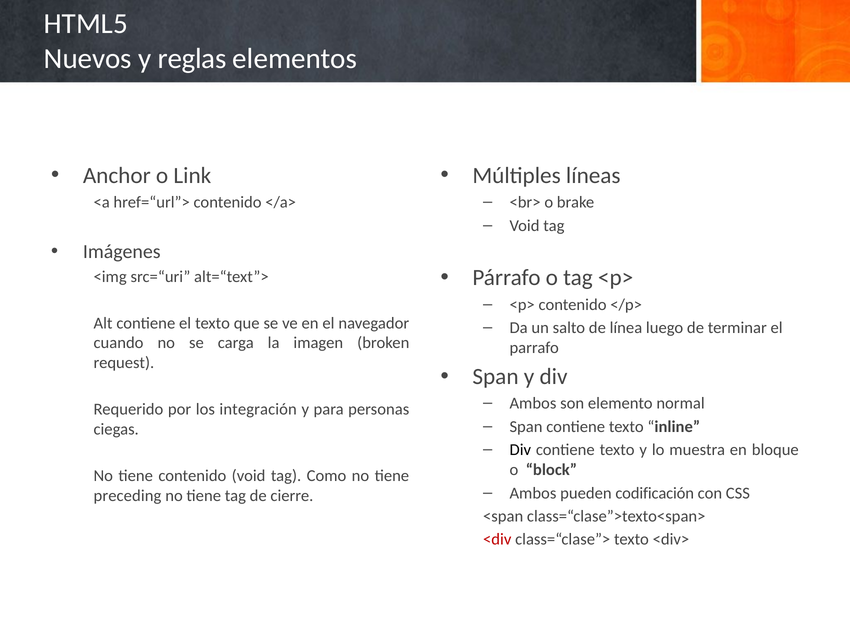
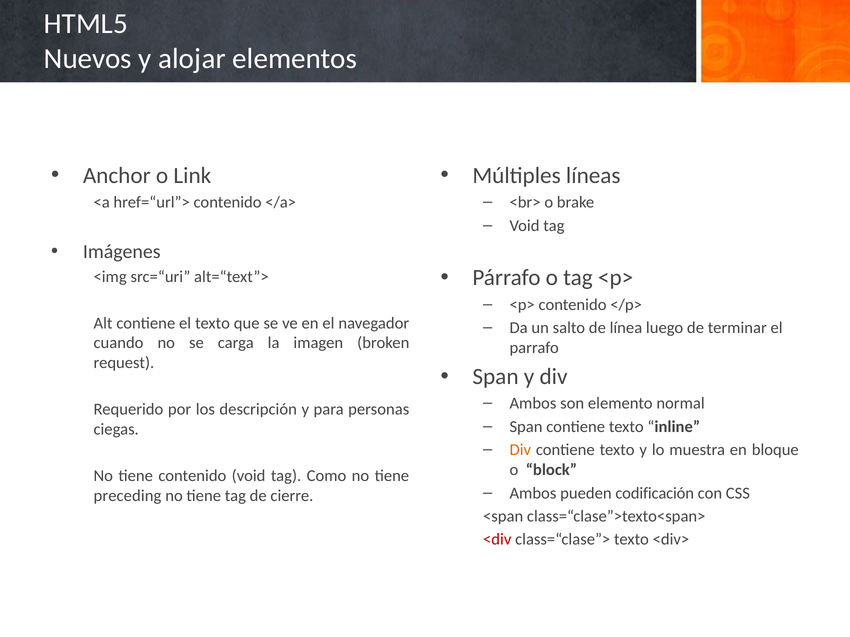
reglas: reglas -> alojar
integración: integración -> descripción
Div at (520, 450) colour: black -> orange
